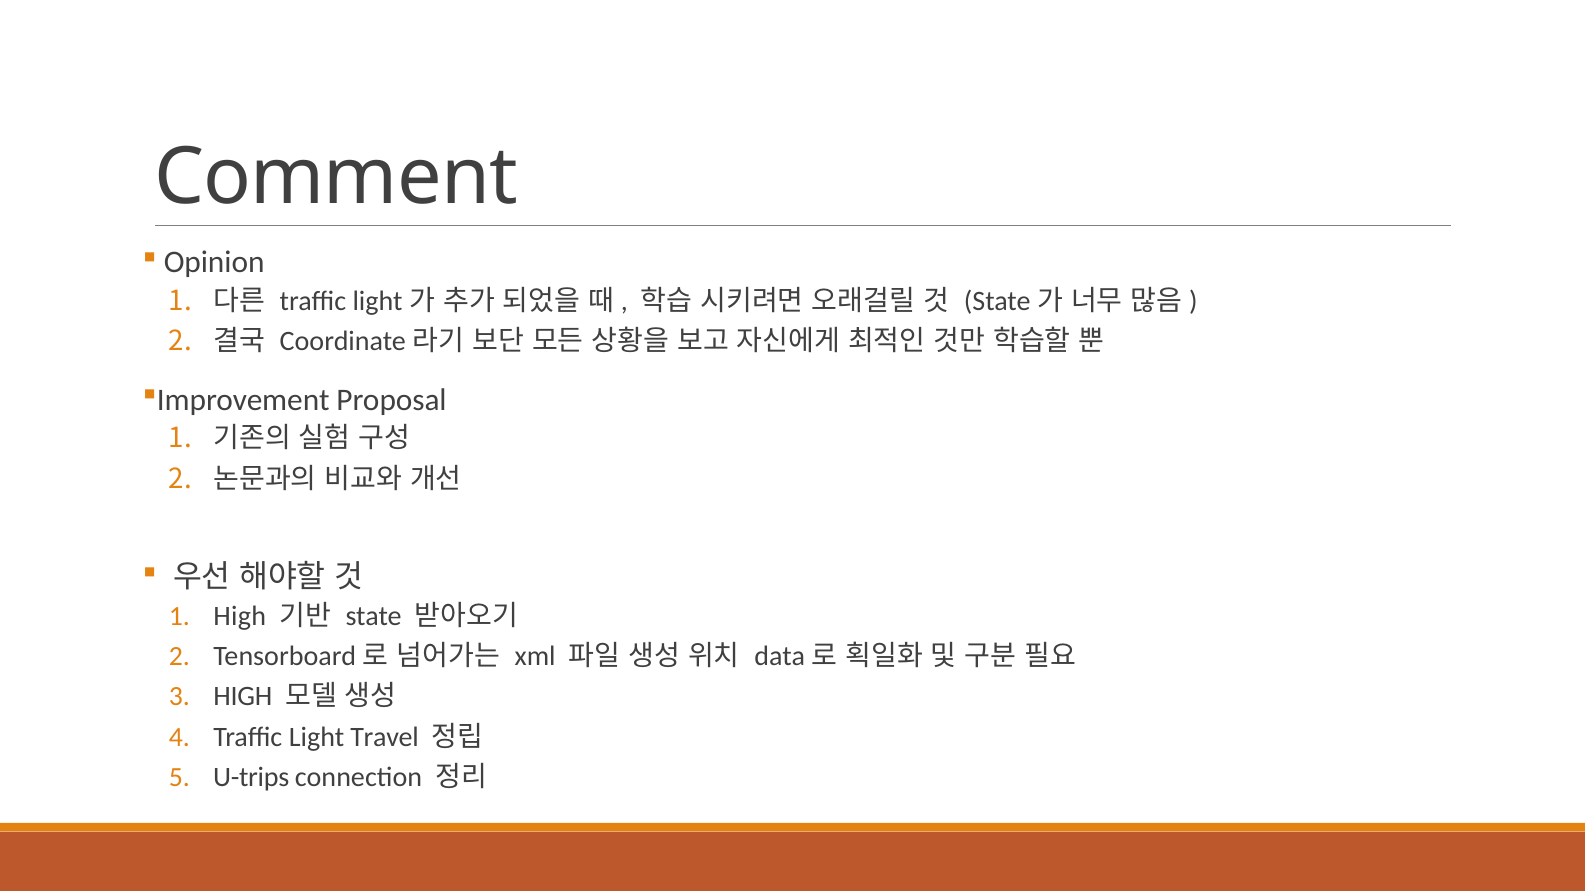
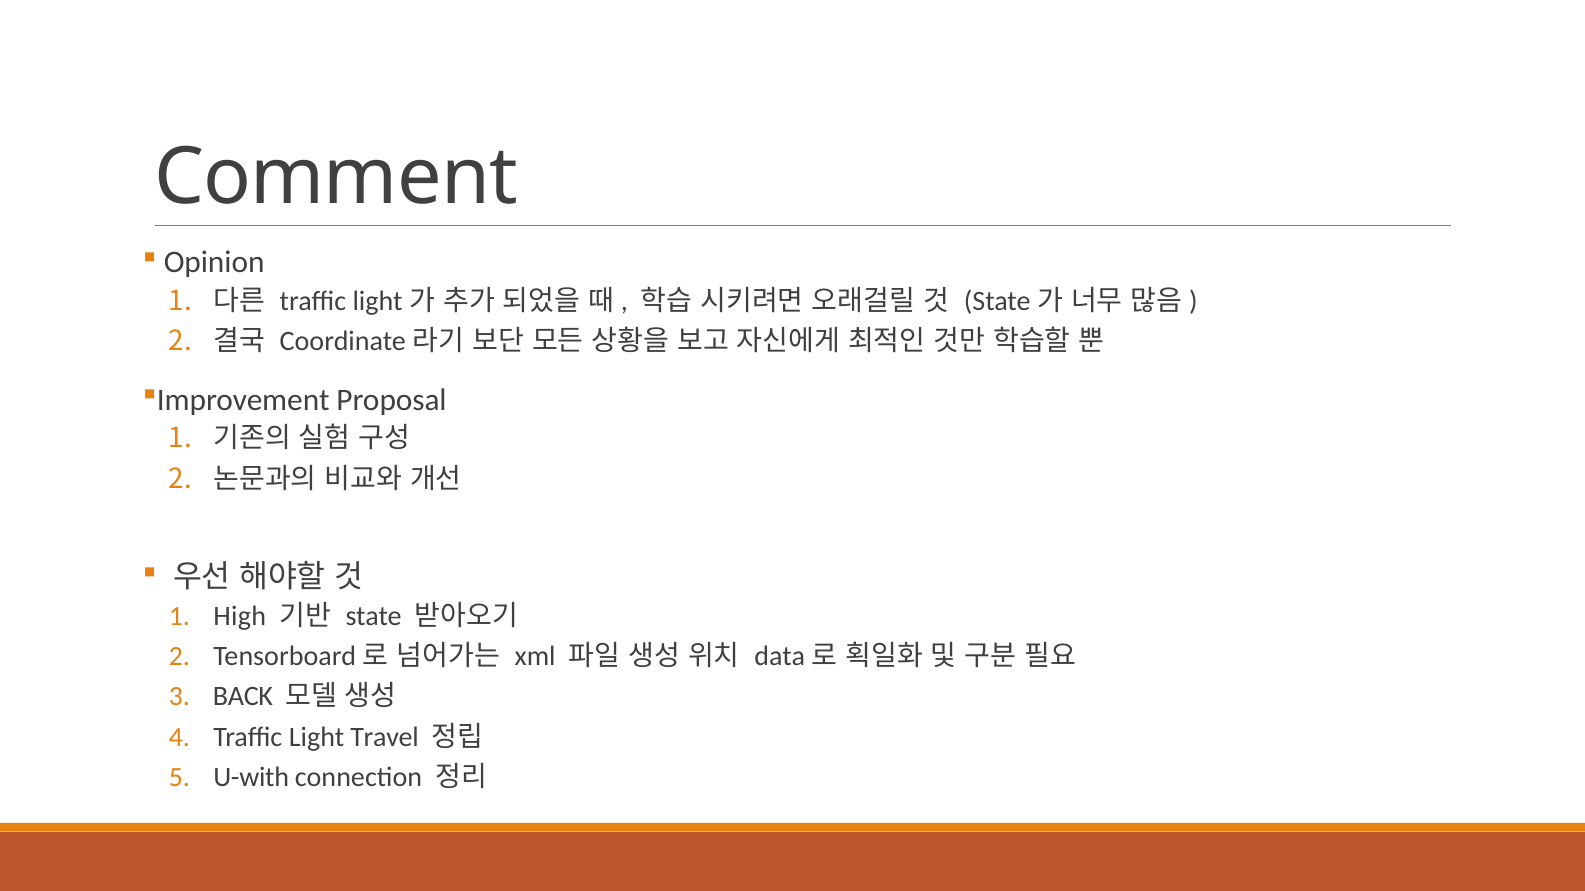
HIGH at (243, 697): HIGH -> BACK
U-trips: U-trips -> U-with
